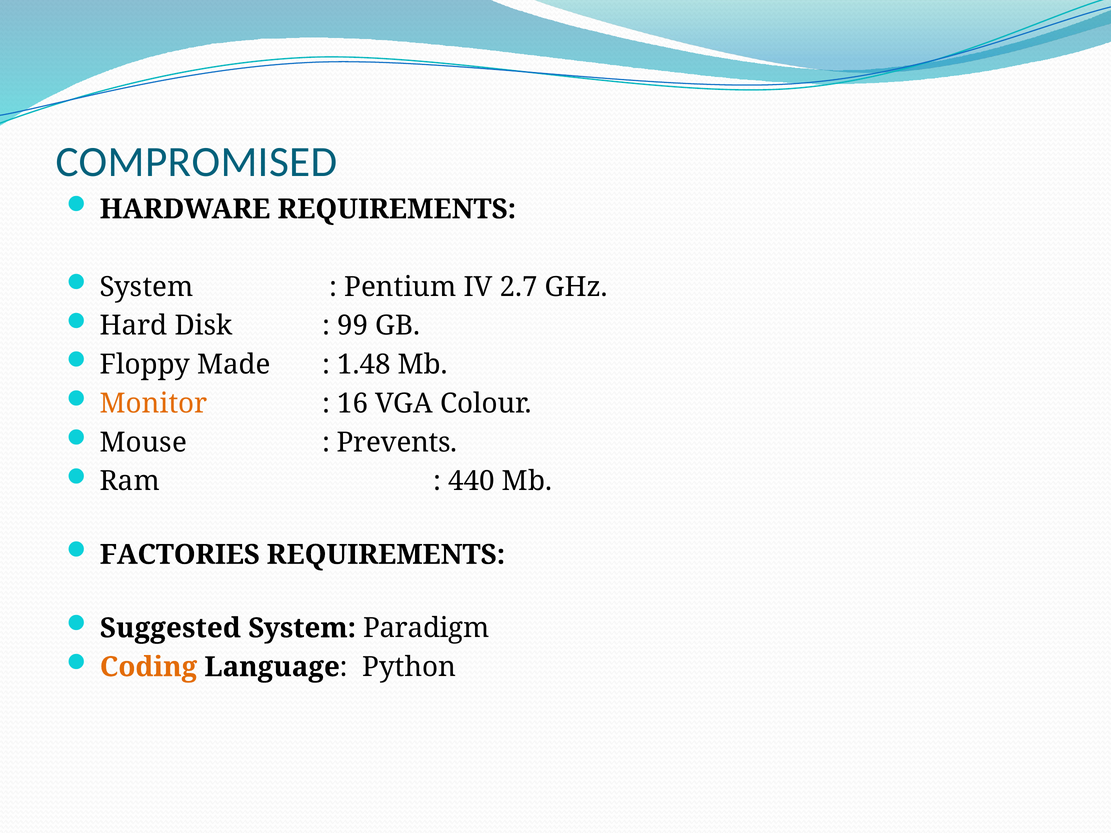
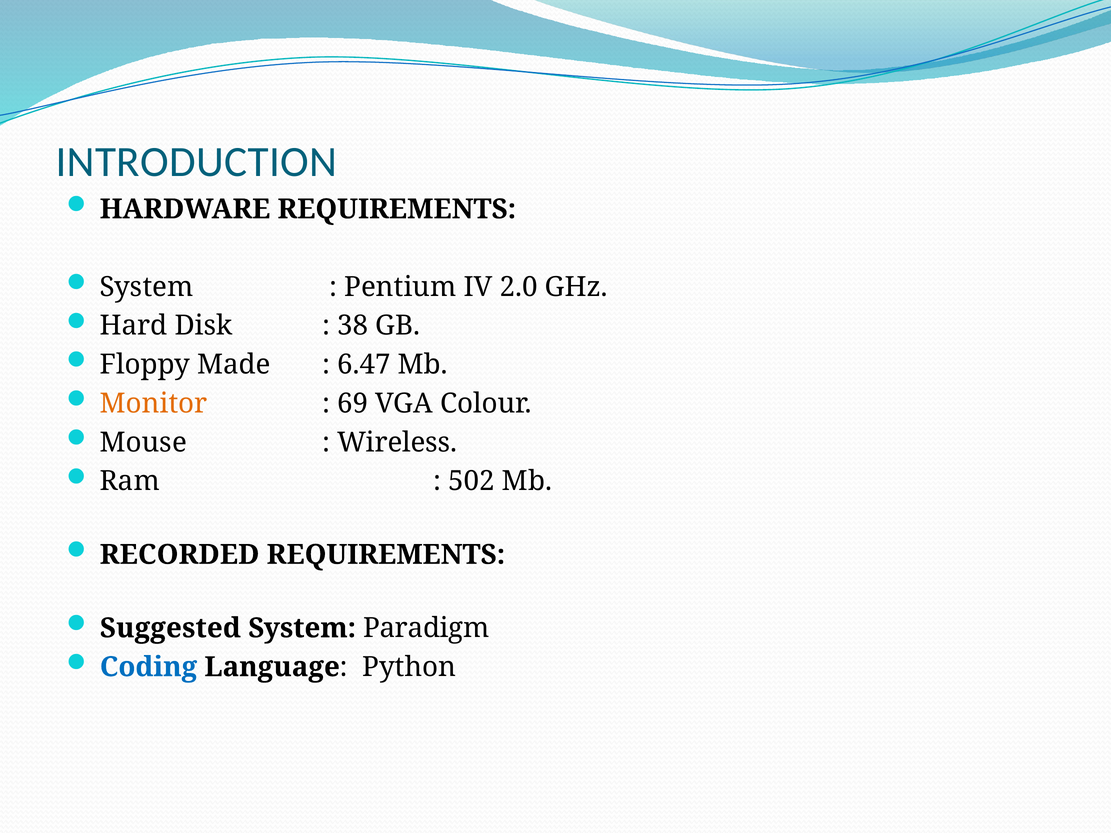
COMPROMISED: COMPROMISED -> INTRODUCTION
2.7: 2.7 -> 2.0
99: 99 -> 38
1.48: 1.48 -> 6.47
16: 16 -> 69
Prevents: Prevents -> Wireless
440: 440 -> 502
FACTORIES: FACTORIES -> RECORDED
Coding colour: orange -> blue
